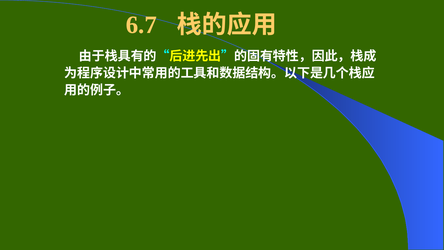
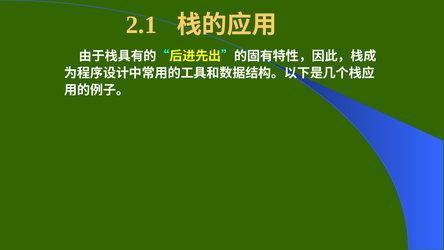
6.7: 6.7 -> 2.1
